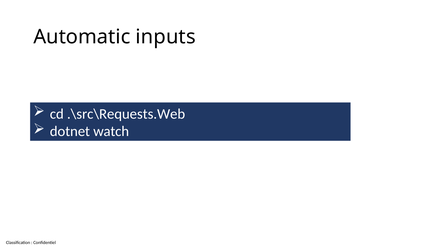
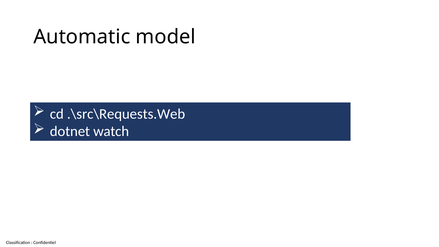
inputs: inputs -> model
